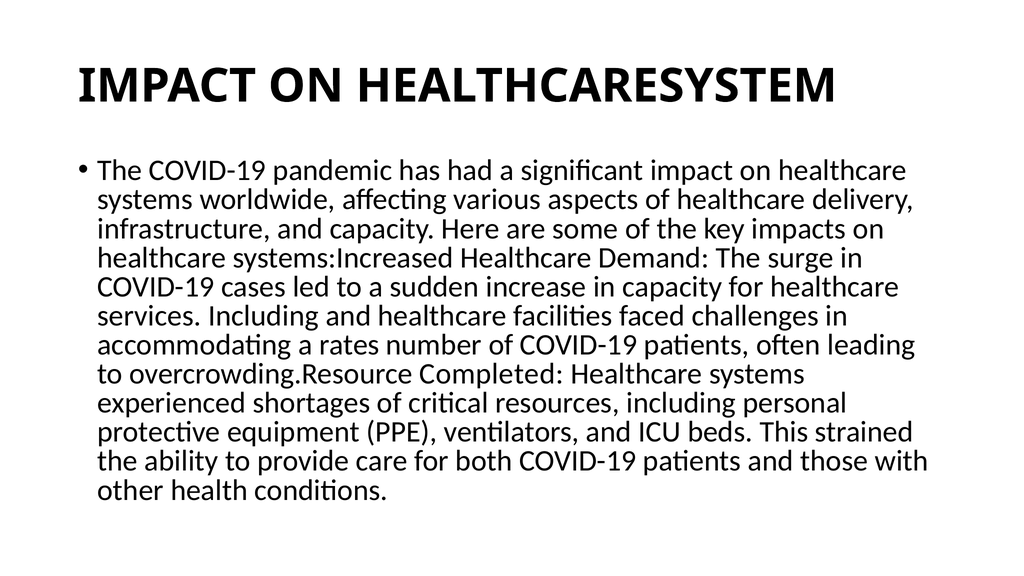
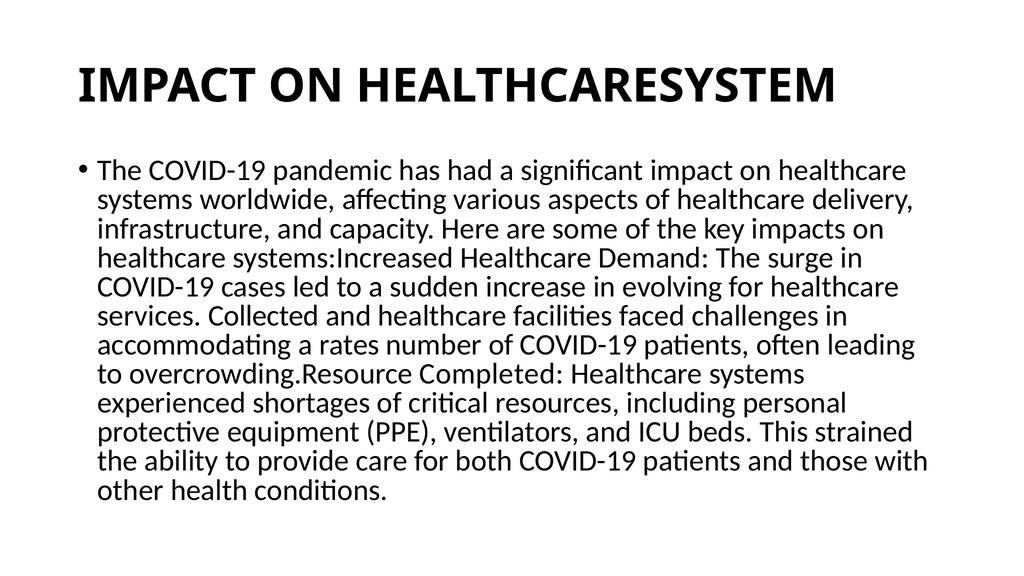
in capacity: capacity -> evolving
services Including: Including -> Collected
